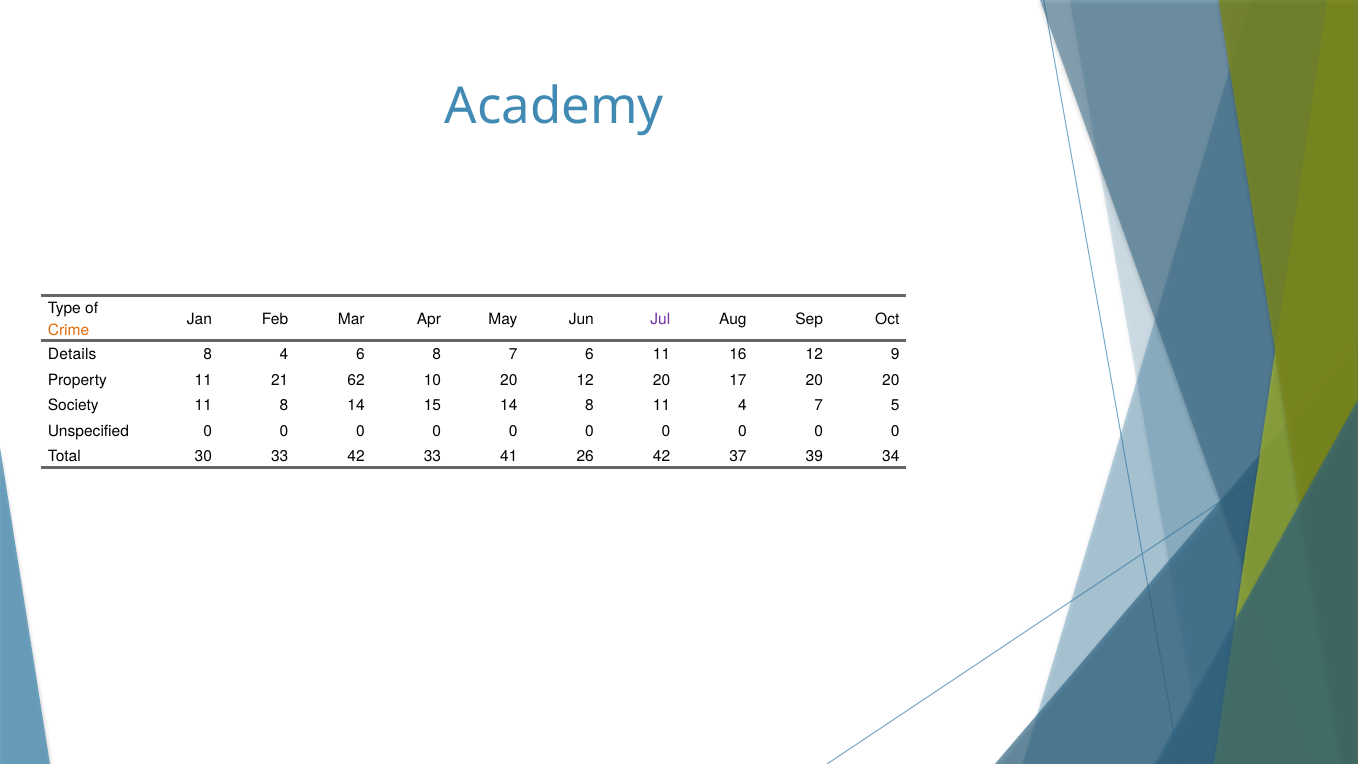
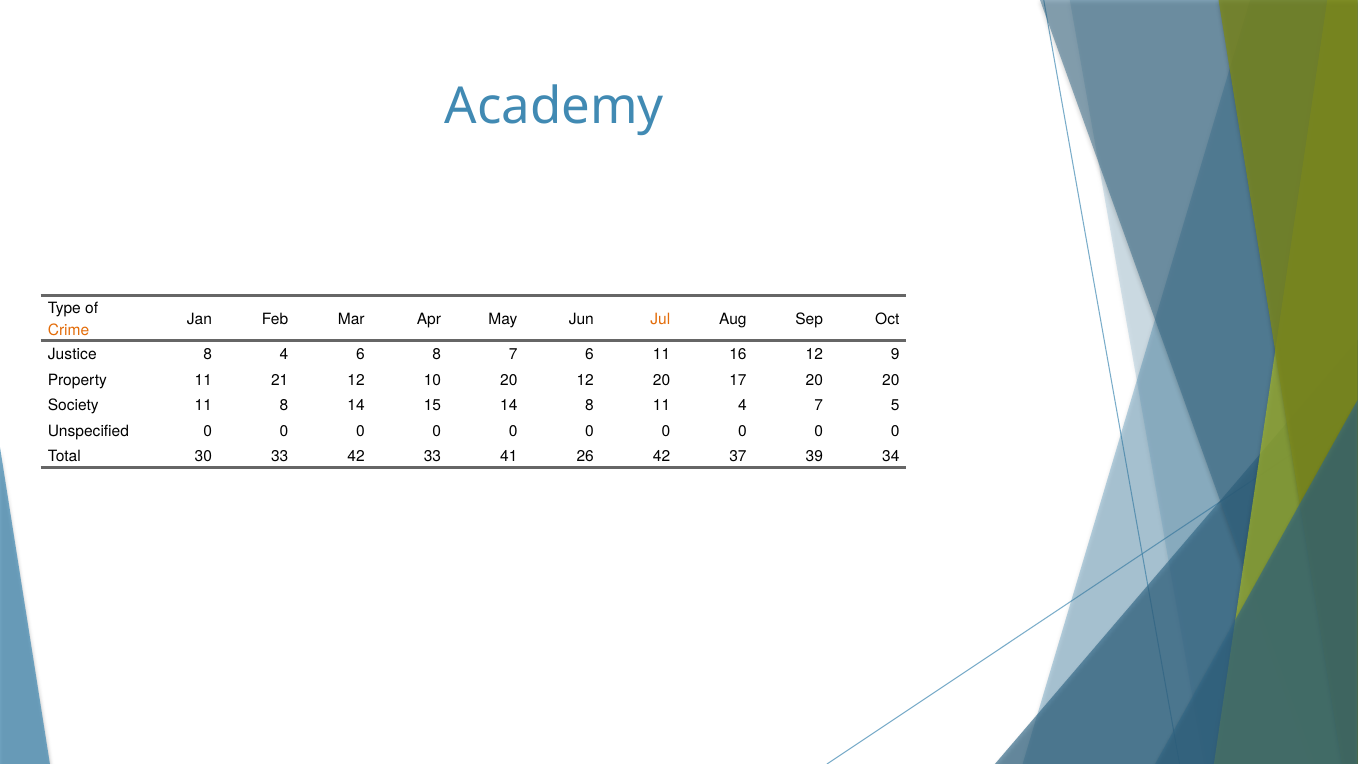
Jul colour: purple -> orange
Details: Details -> Justice
21 62: 62 -> 12
